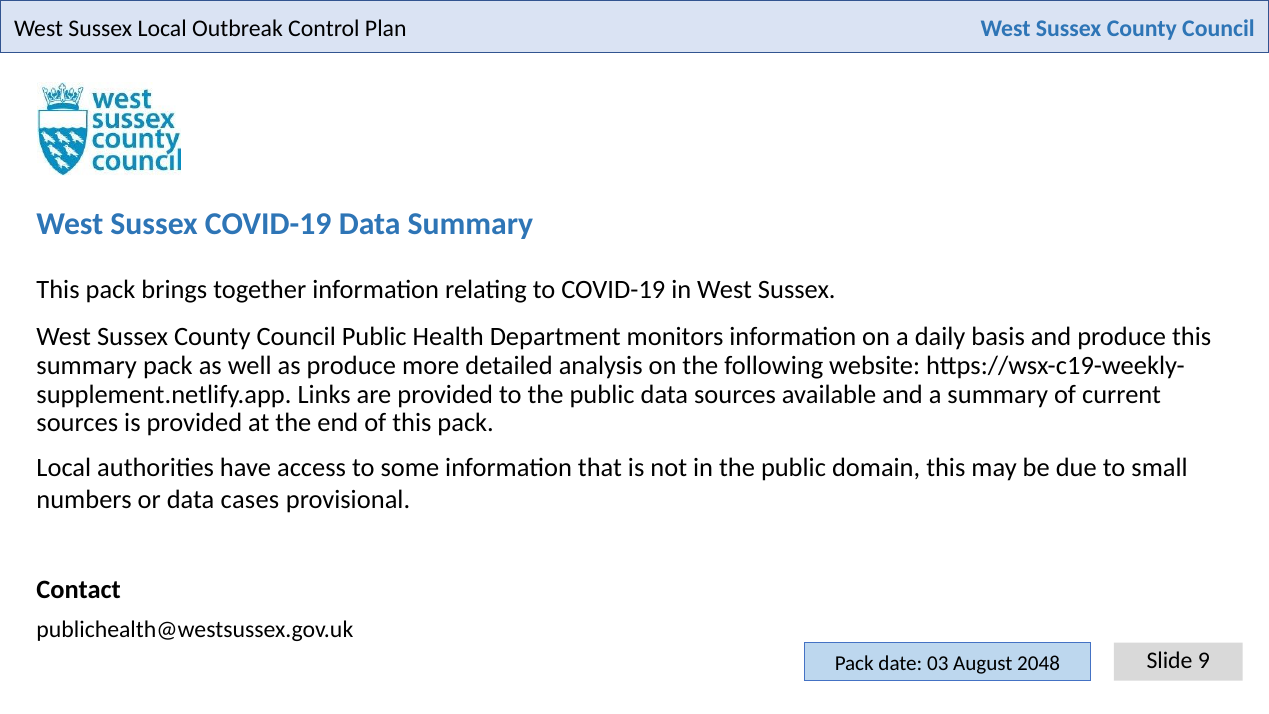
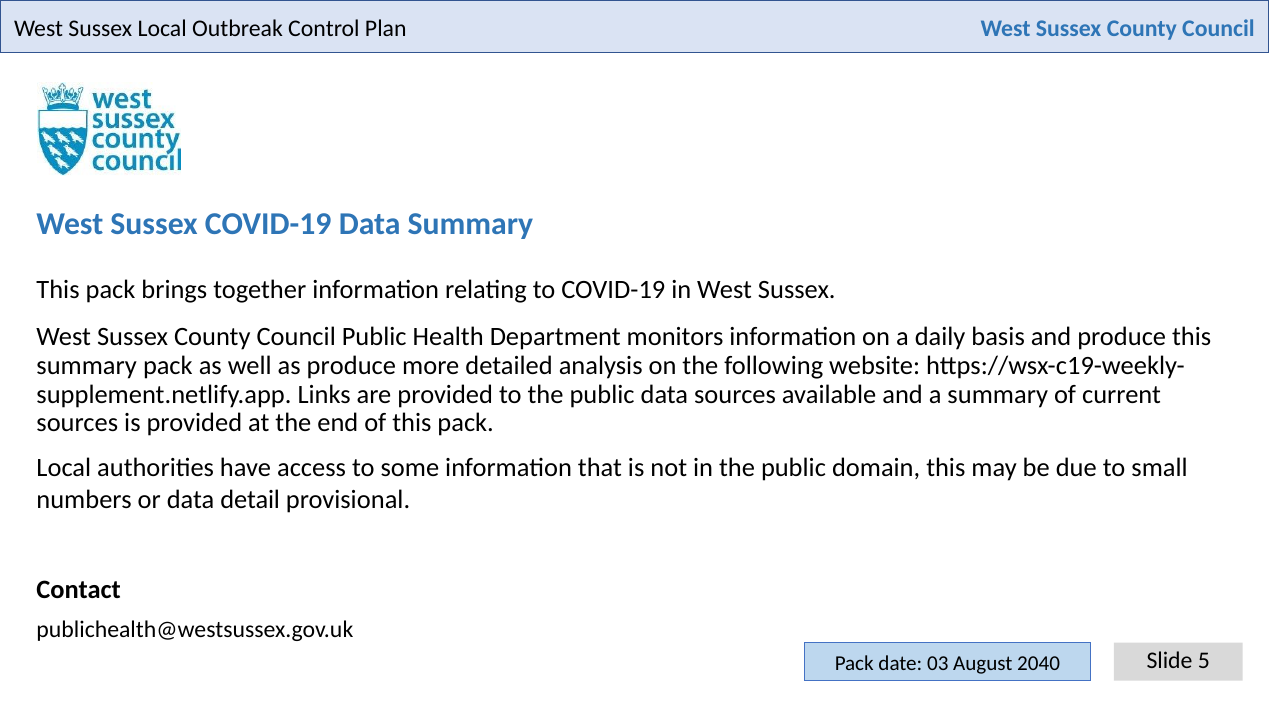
cases: cases -> detail
9: 9 -> 5
2048: 2048 -> 2040
